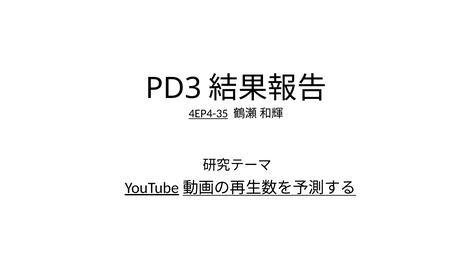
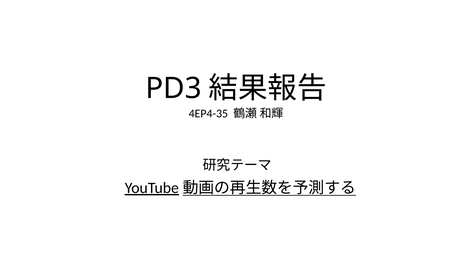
4EP4-35 underline: present -> none
